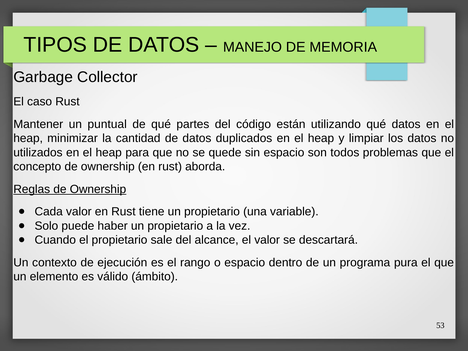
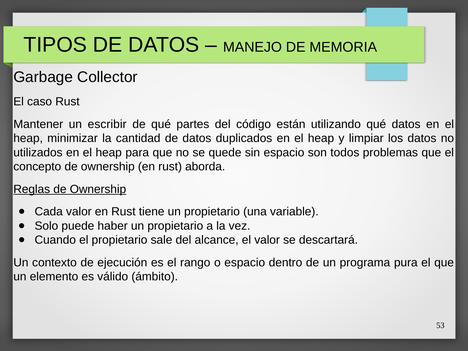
puntual: puntual -> escribir
